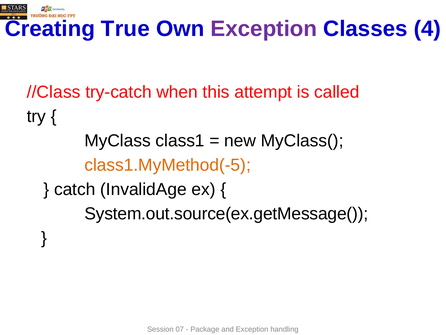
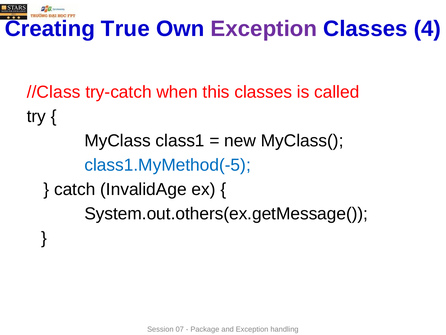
this attempt: attempt -> classes
class1.MyMethod(-5 colour: orange -> blue
System.out.source(ex.getMessage(: System.out.source(ex.getMessage( -> System.out.others(ex.getMessage(
